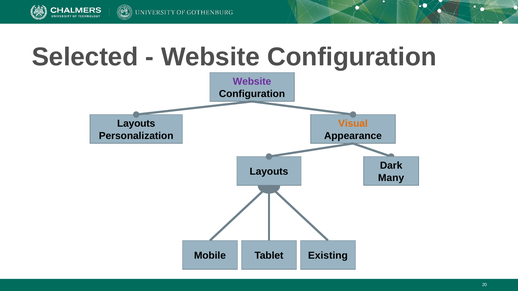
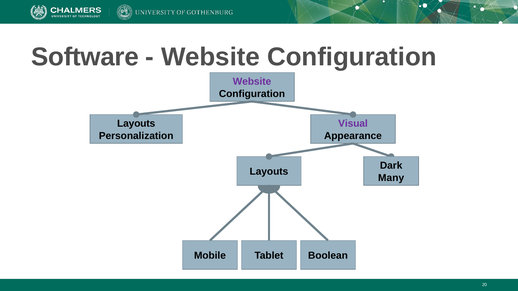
Selected: Selected -> Software
Visual colour: orange -> purple
Existing: Existing -> Boolean
